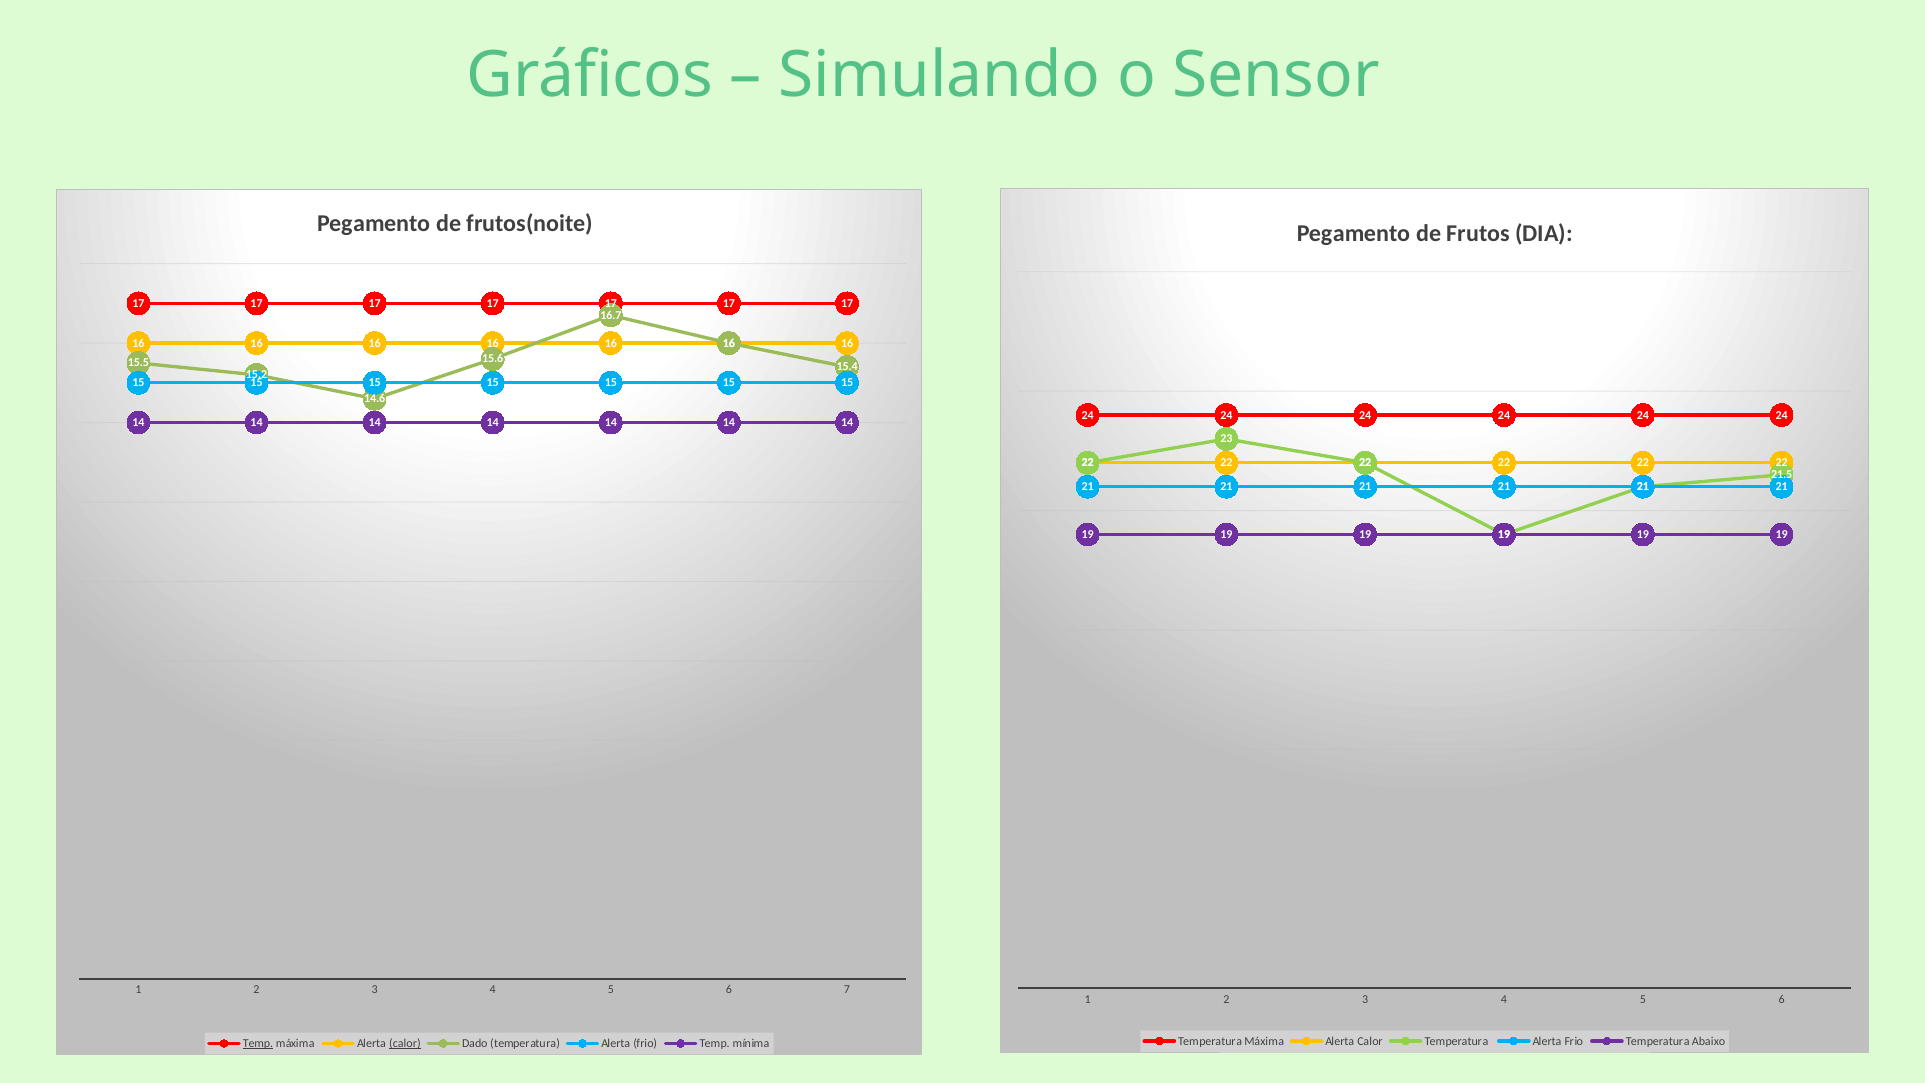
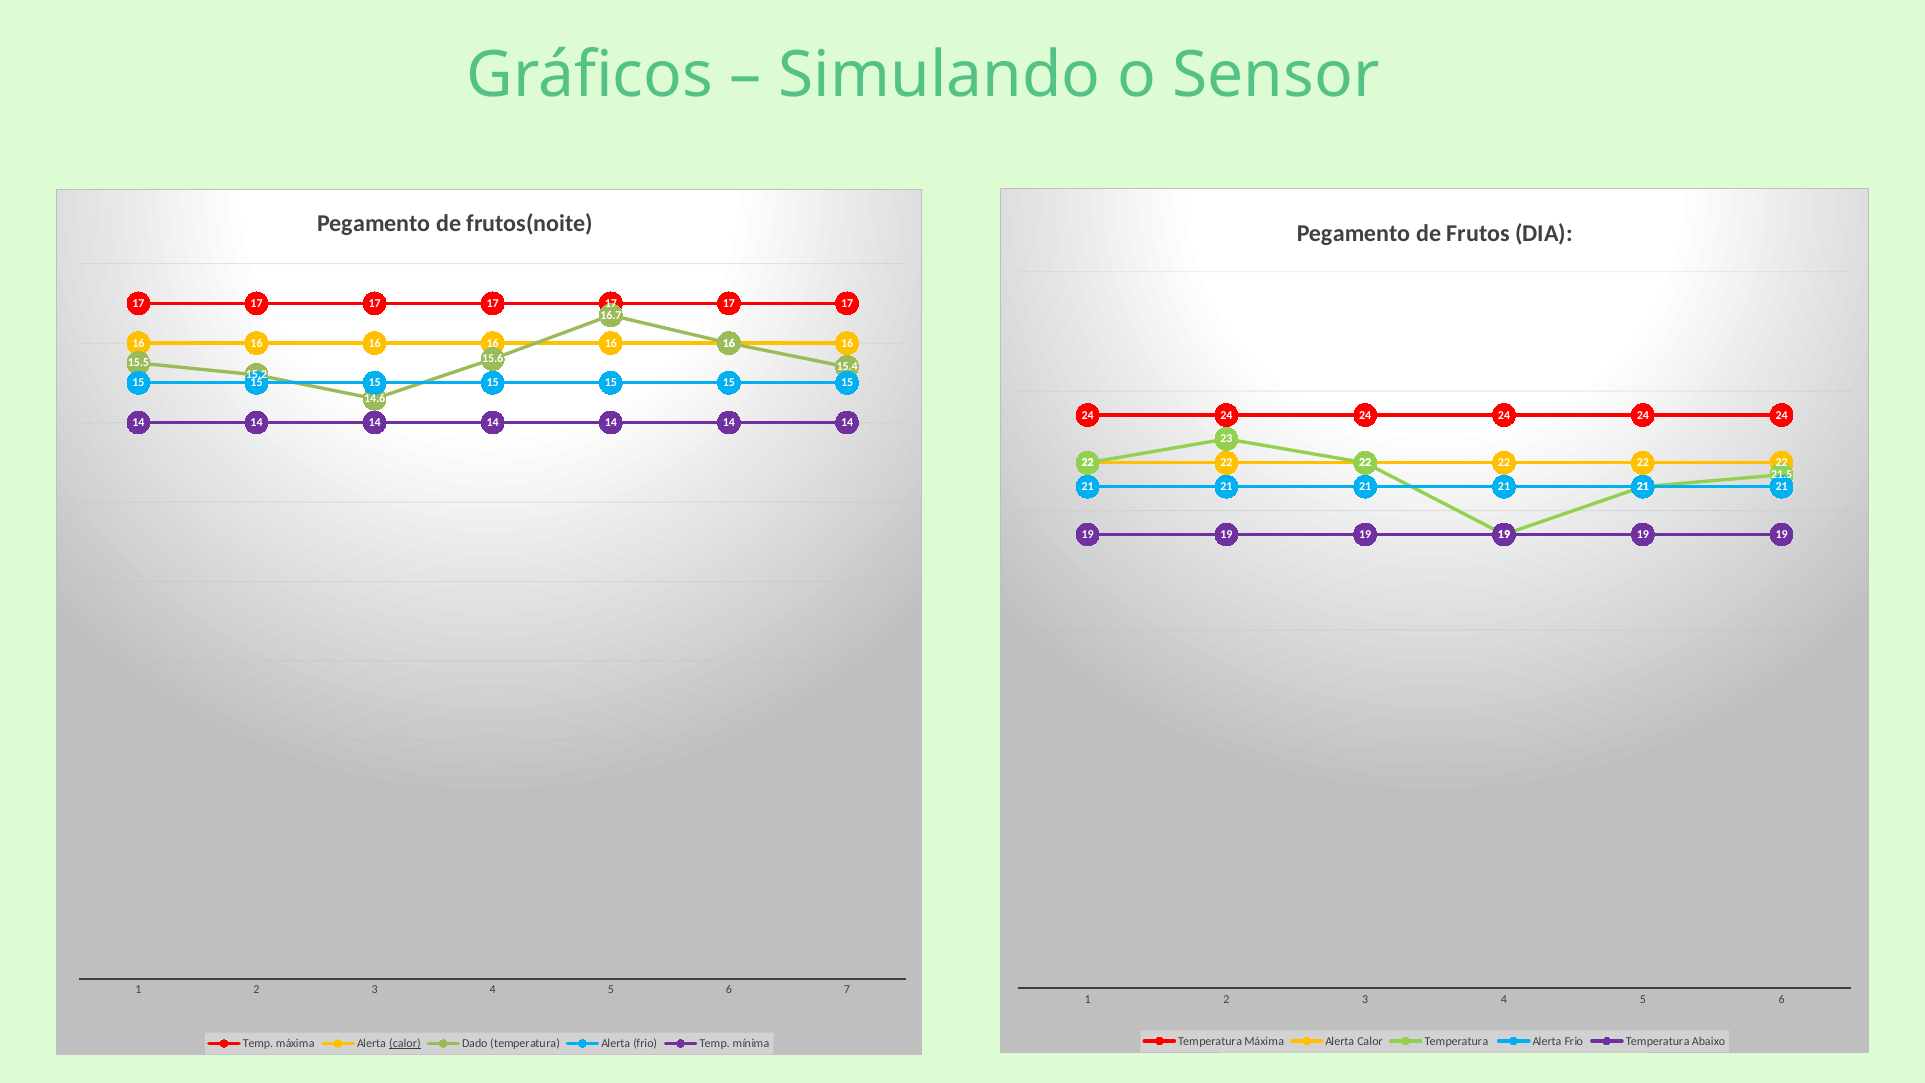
Temp at (258, 1043) underline: present -> none
